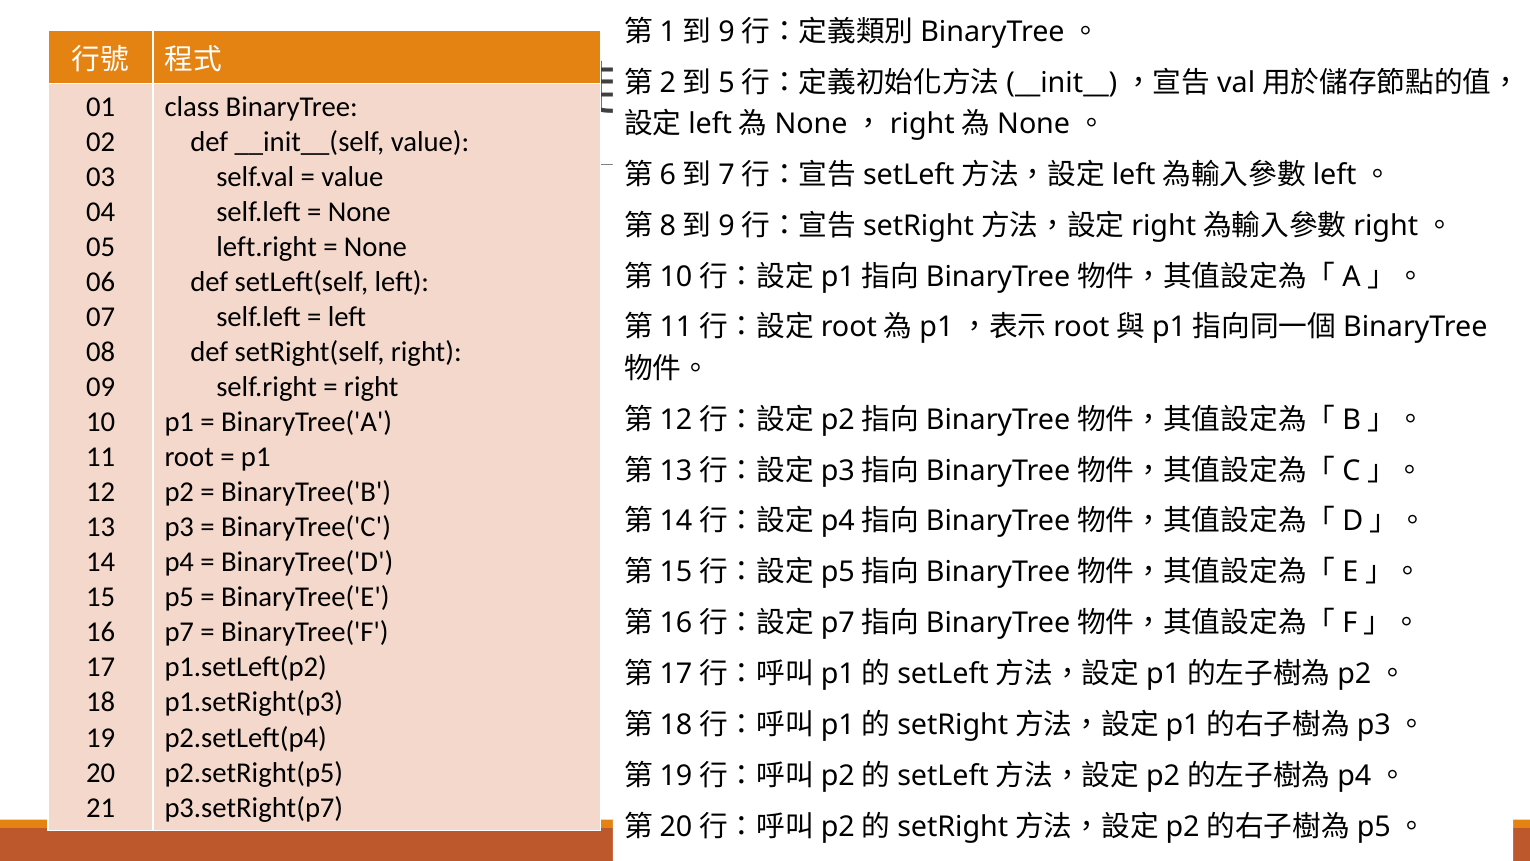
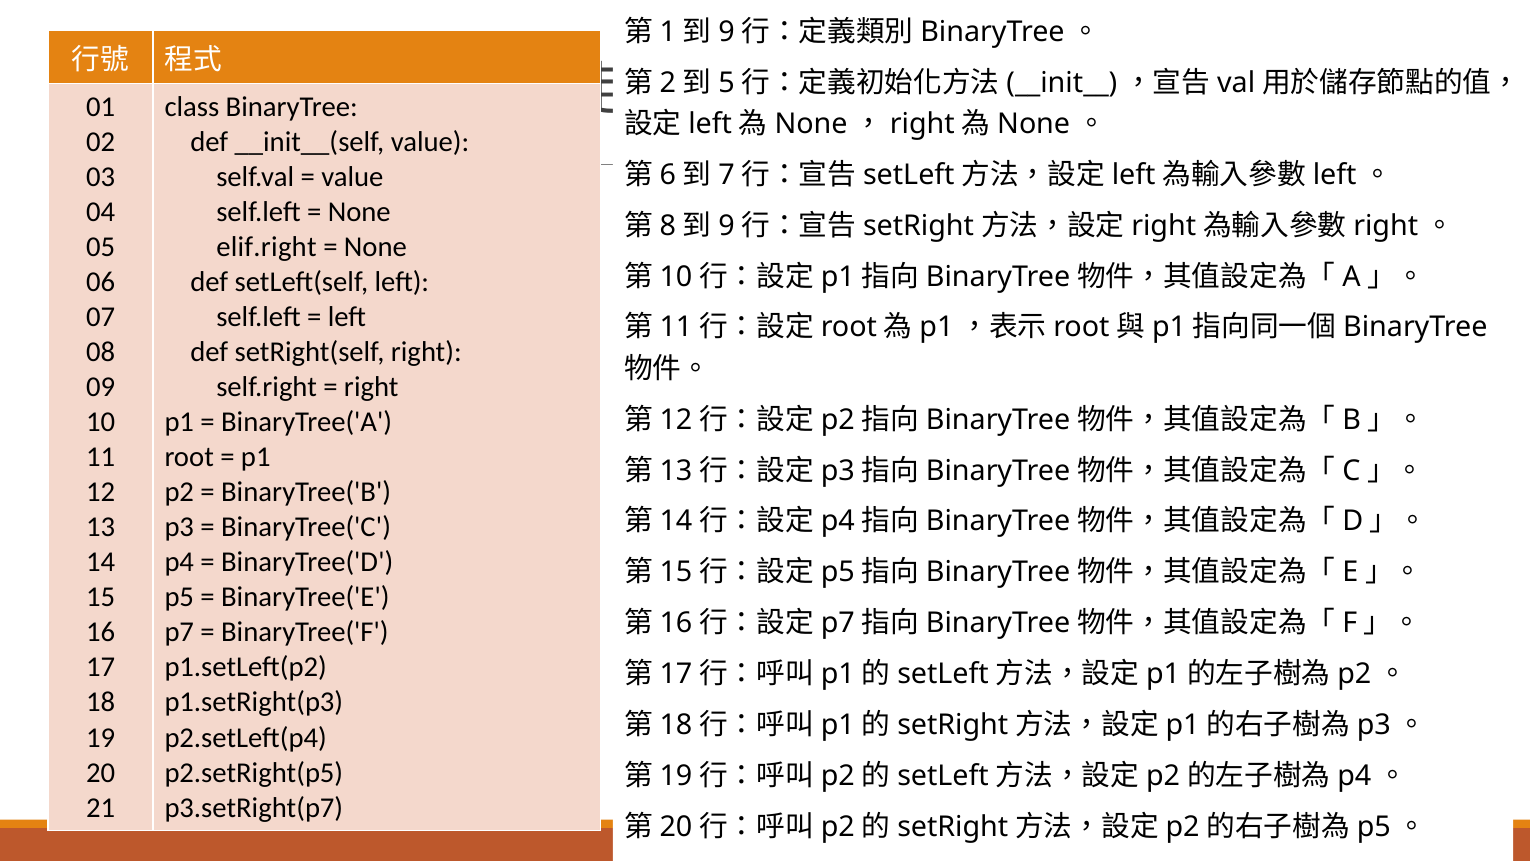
left.right: left.right -> elif.right
